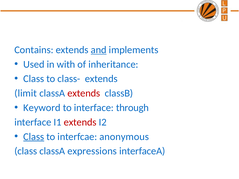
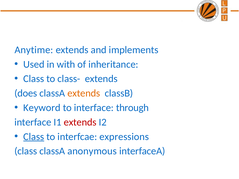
Contains: Contains -> Anytime
and underline: present -> none
limit: limit -> does
extends at (84, 93) colour: red -> orange
anonymous: anonymous -> expressions
expressions: expressions -> anonymous
